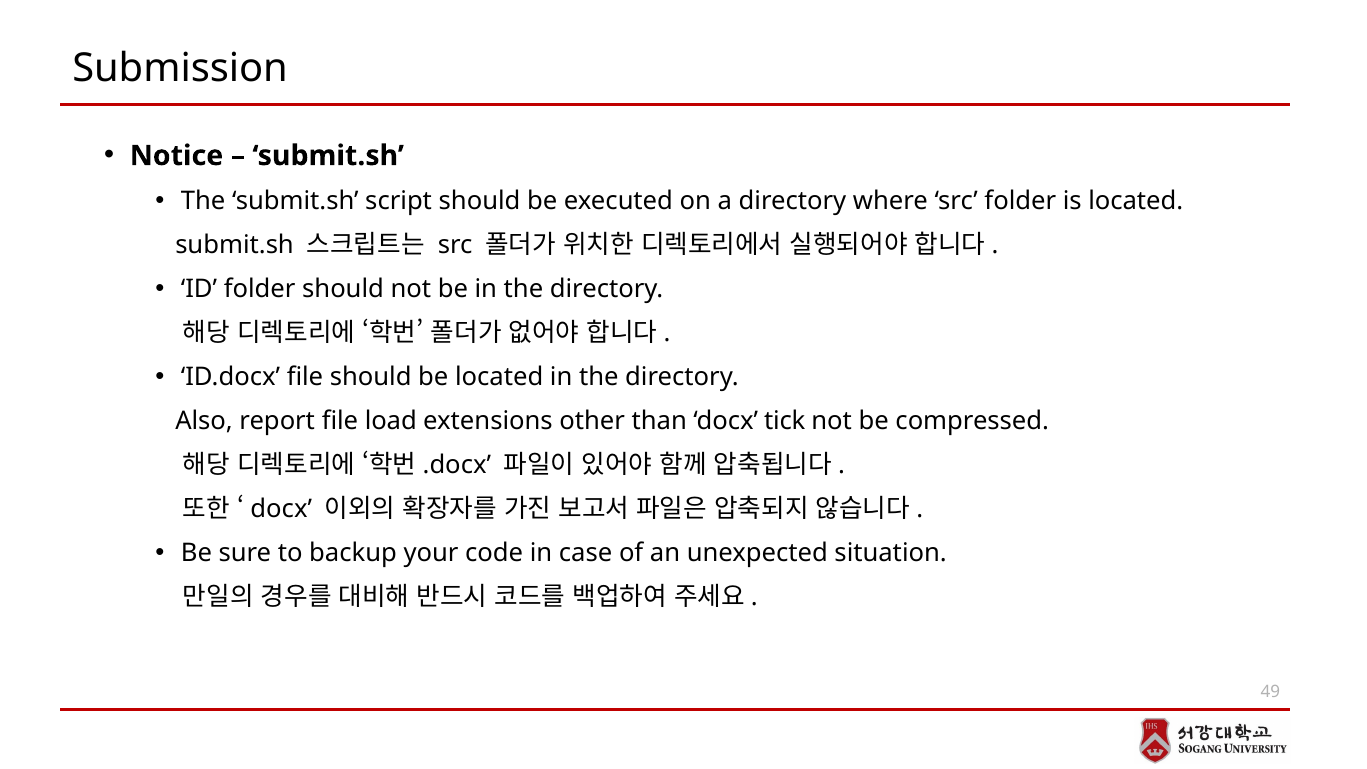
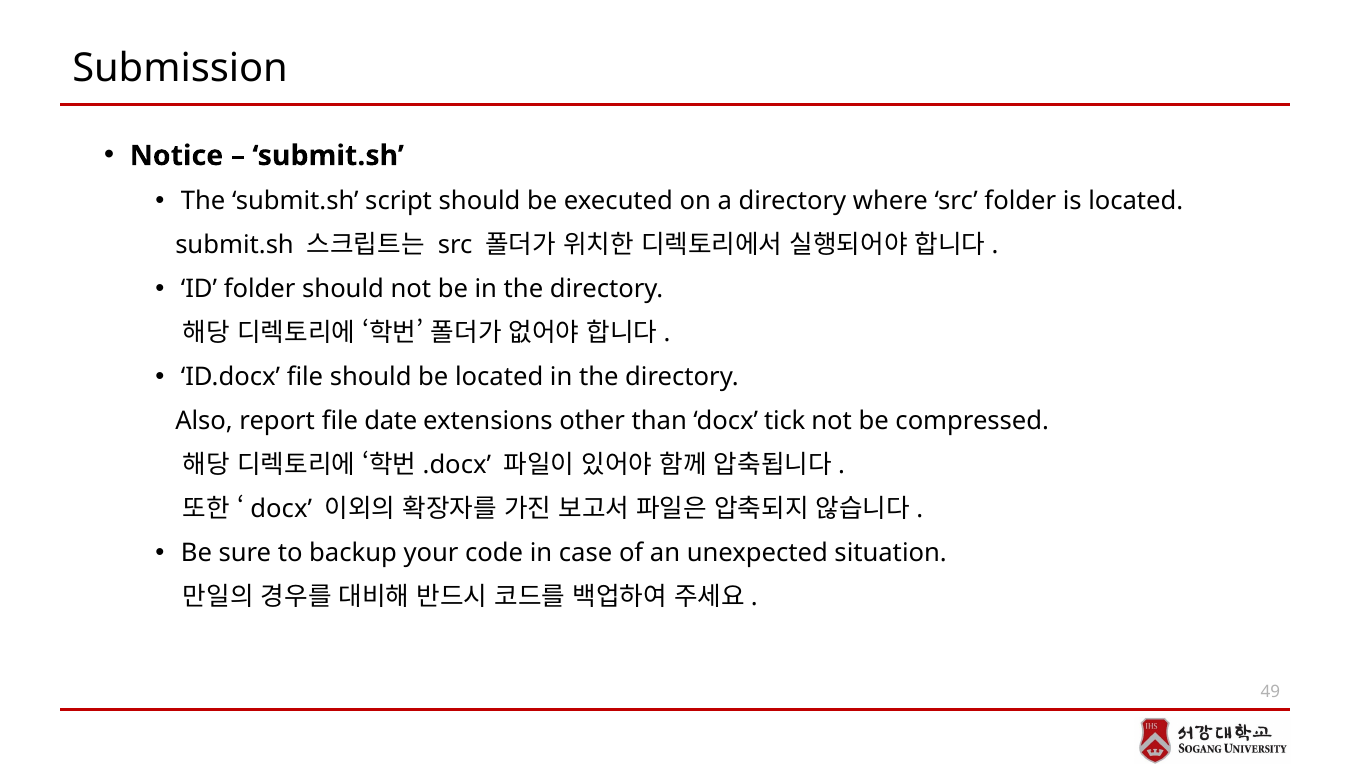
load: load -> date
